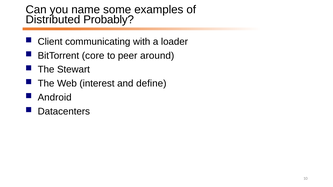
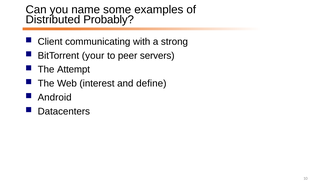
loader: loader -> strong
core: core -> your
around: around -> servers
Stewart: Stewart -> Attempt
